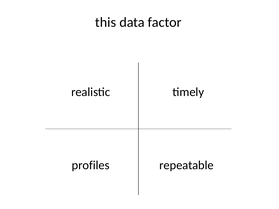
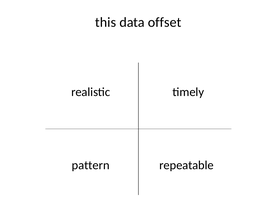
factor: factor -> offset
profiles: profiles -> pattern
